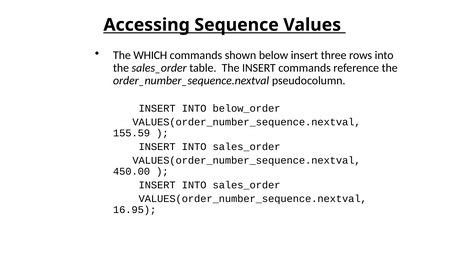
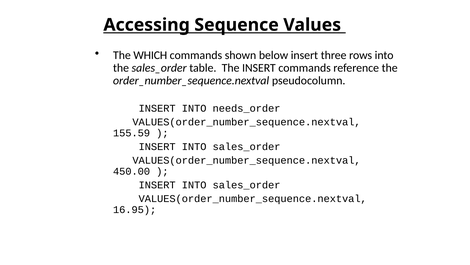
below_order: below_order -> needs_order
